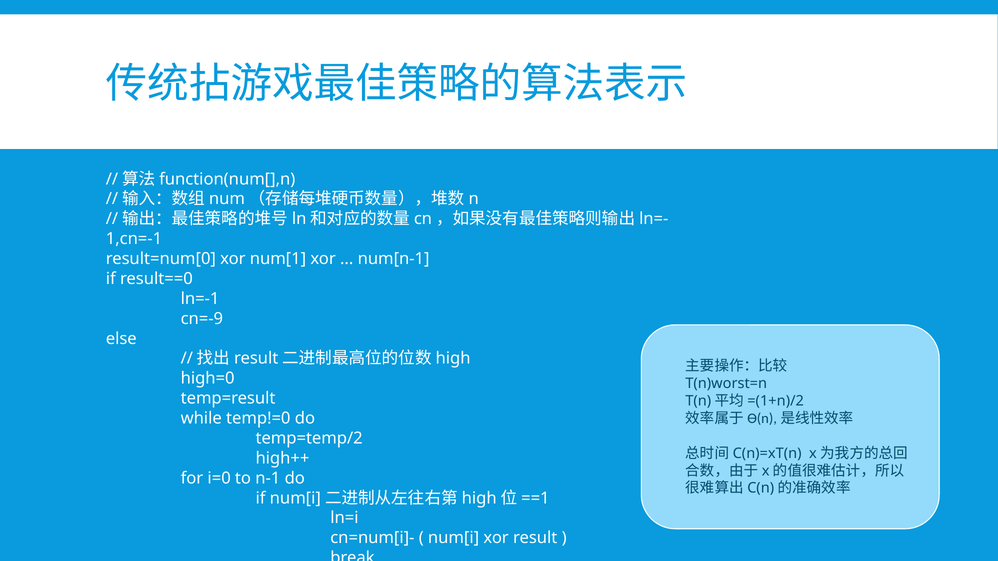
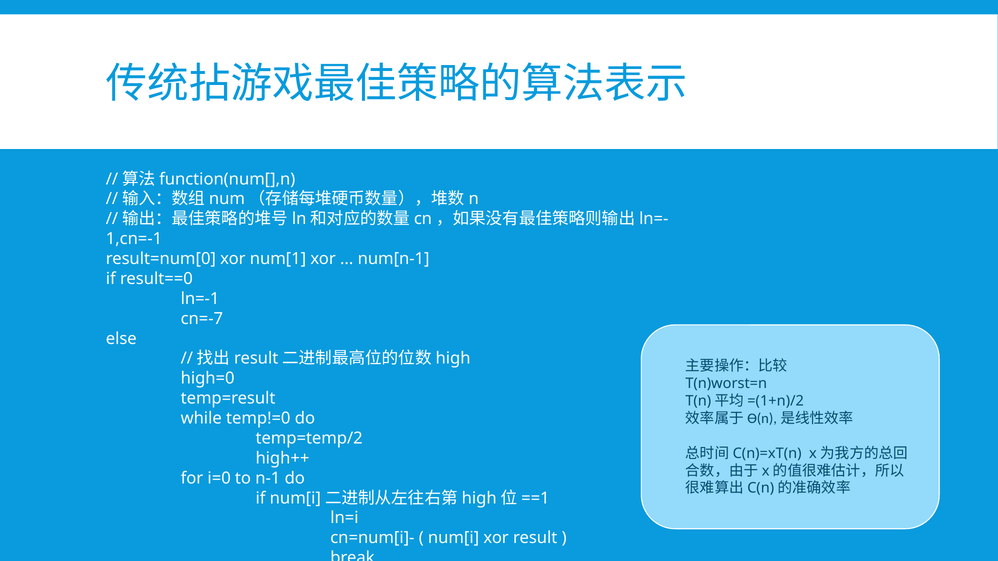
cn=-9: cn=-9 -> cn=-7
